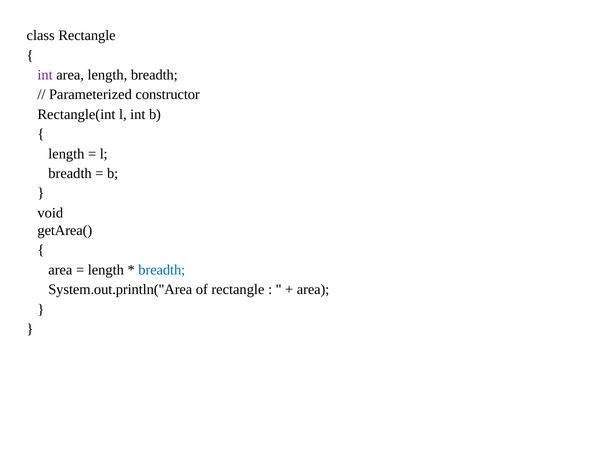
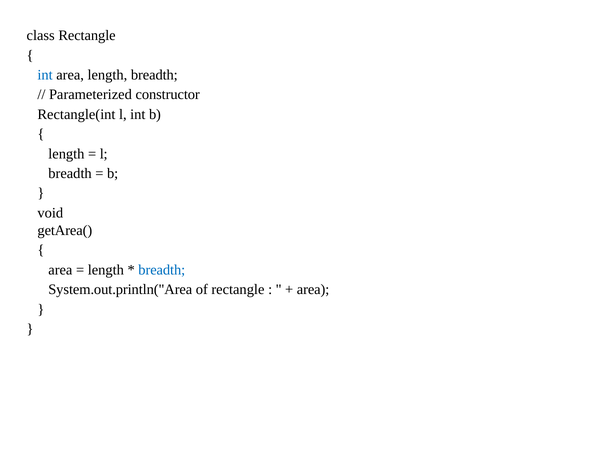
int at (45, 75) colour: purple -> blue
